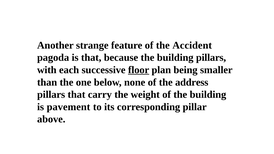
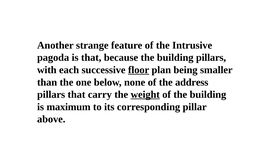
Accident: Accident -> Intrusive
weight underline: none -> present
pavement: pavement -> maximum
